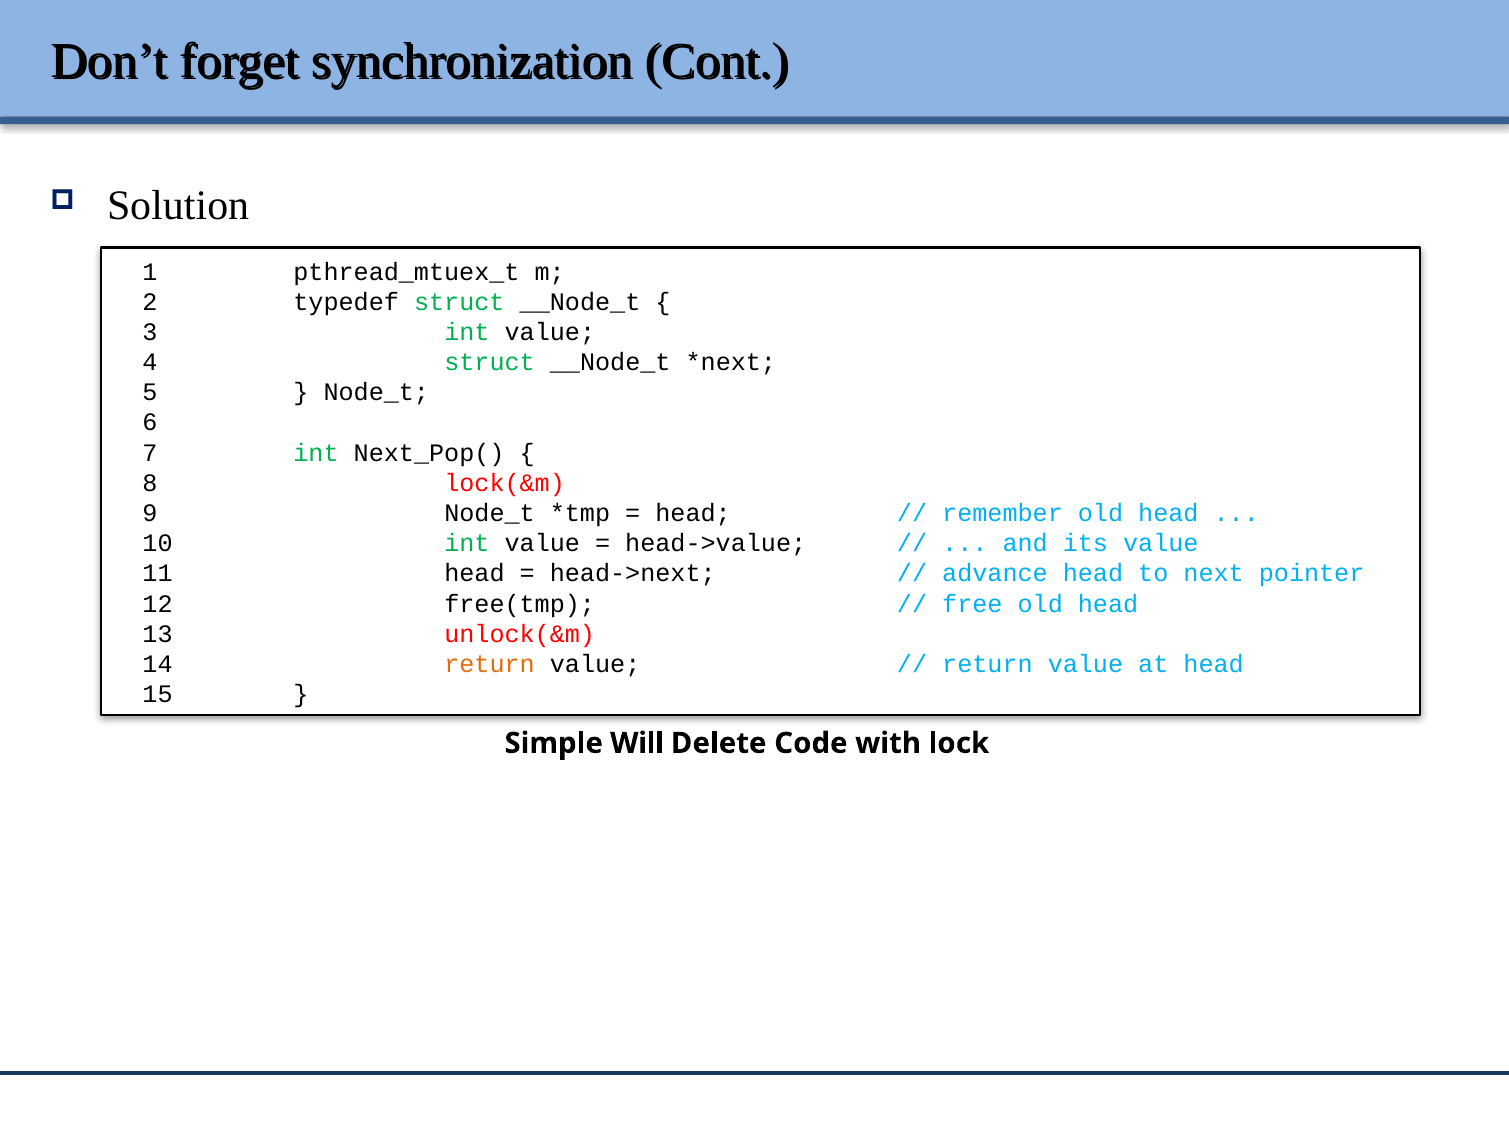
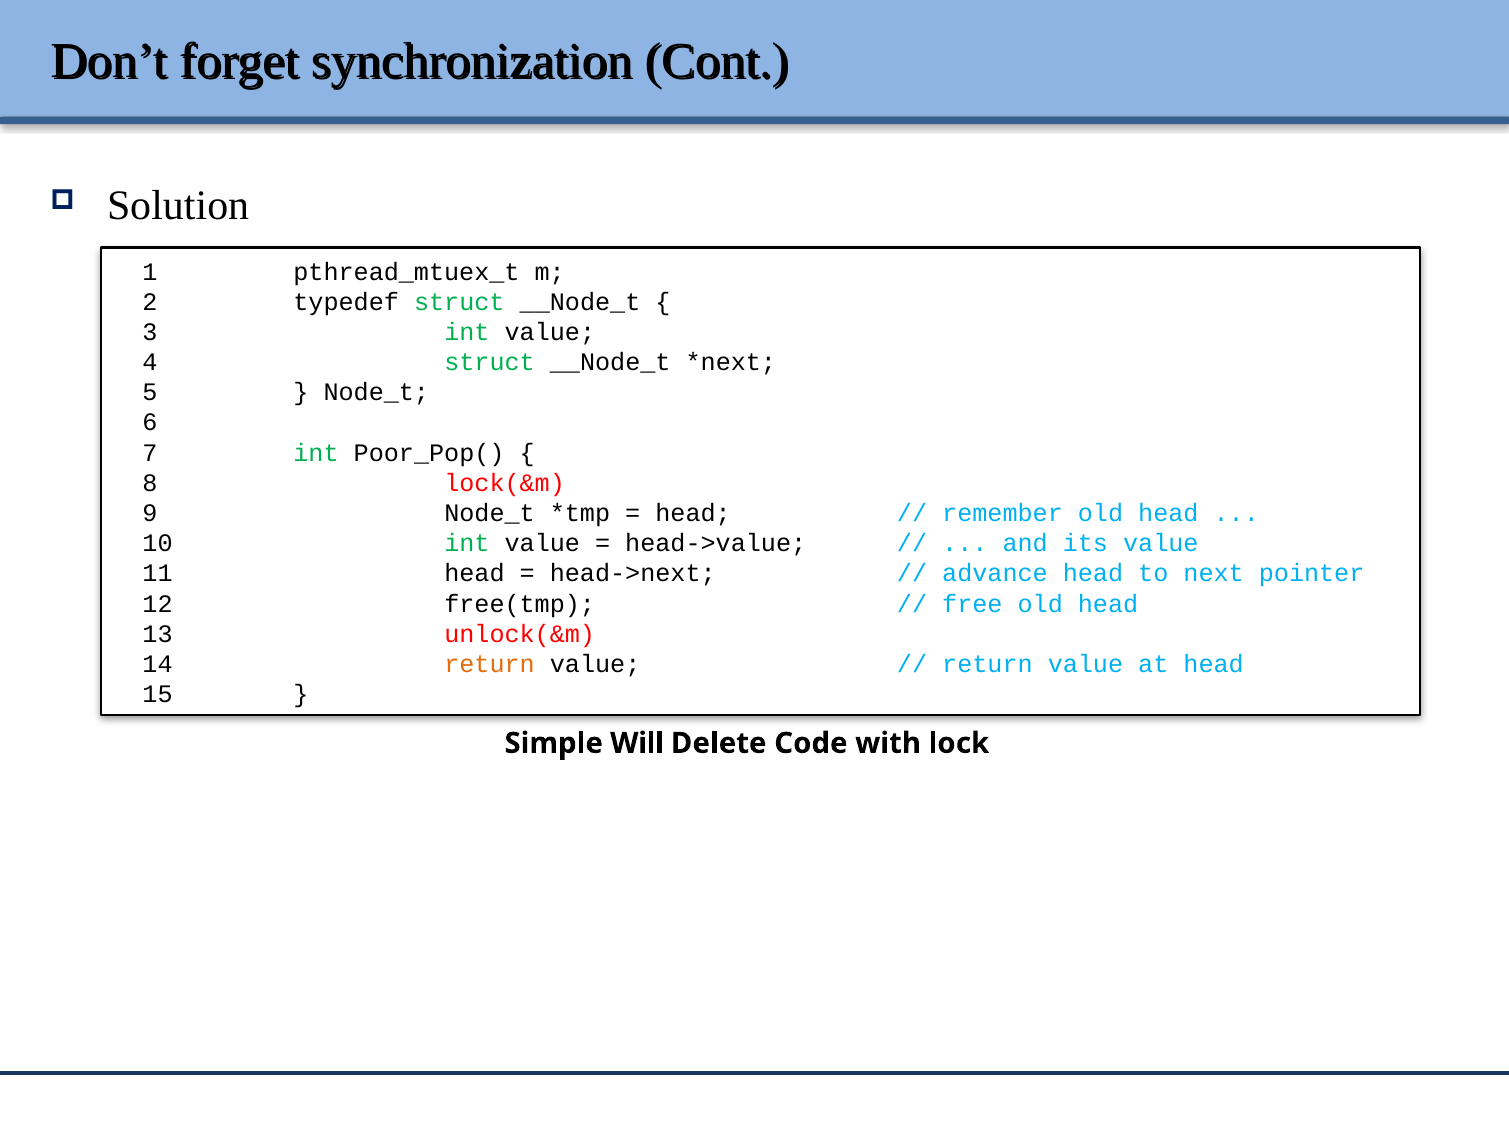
Next_Pop(: Next_Pop( -> Poor_Pop(
